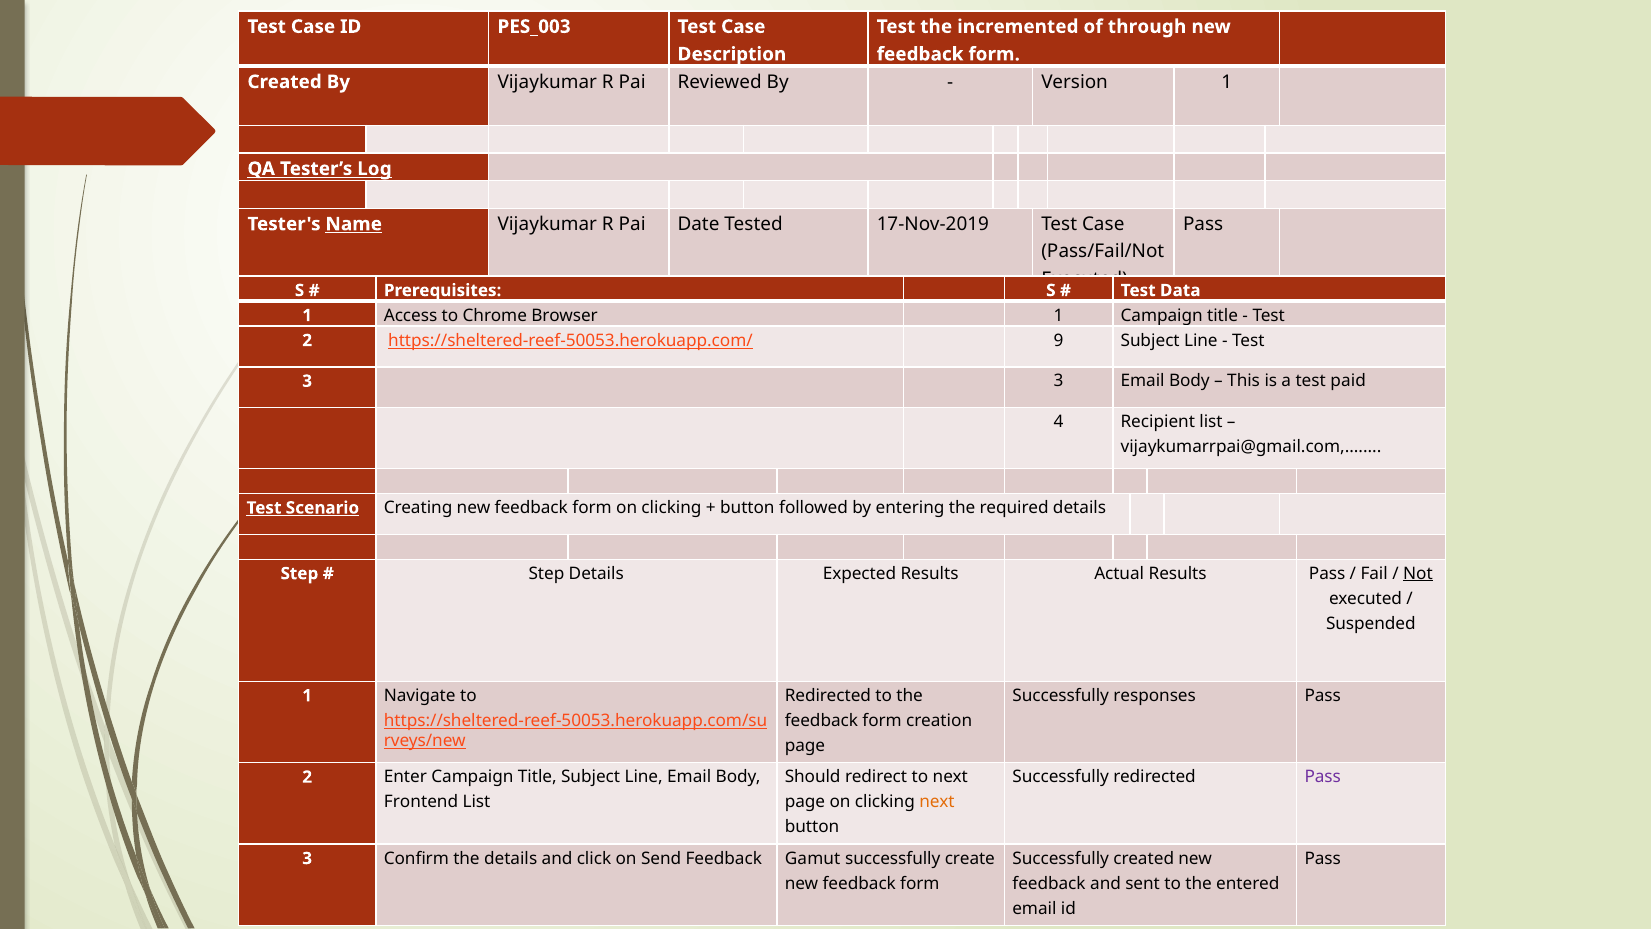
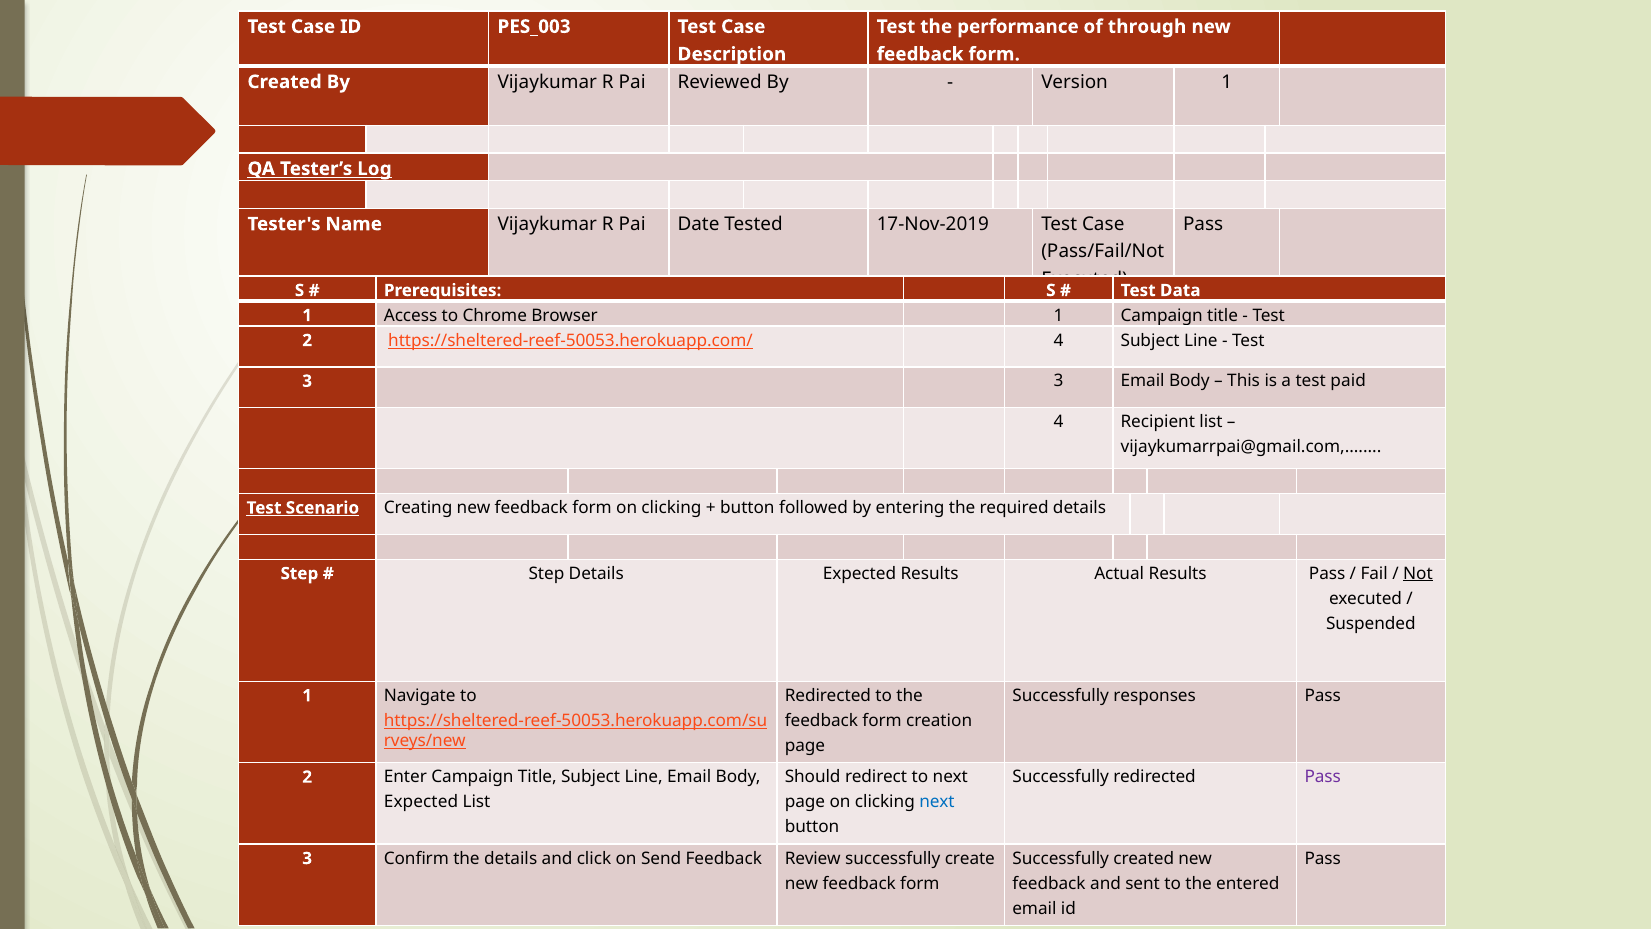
incremented: incremented -> performance
Name underline: present -> none
https://sheltered-reef-50053.herokuapp.com/ 9: 9 -> 4
Frontend at (421, 802): Frontend -> Expected
next at (937, 802) colour: orange -> blue
Gamut: Gamut -> Review
